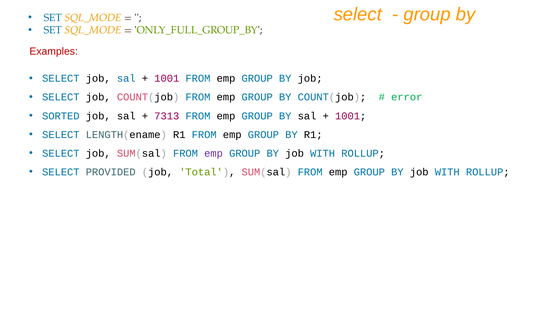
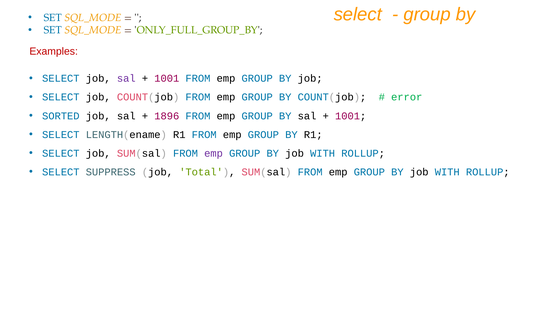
sal at (126, 78) colour: blue -> purple
7313: 7313 -> 1896
PROVIDED: PROVIDED -> SUPPRESS
